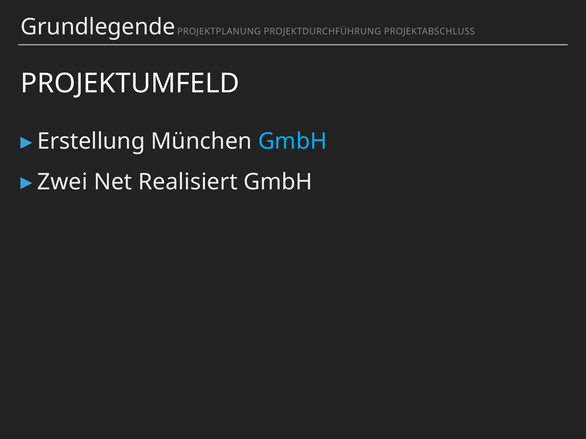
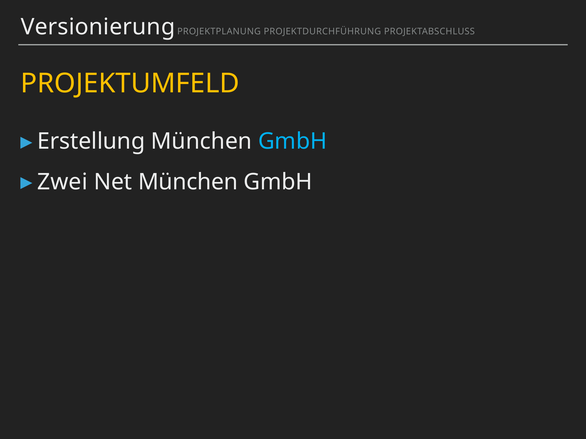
Grundlegende: Grundlegende -> Versionierung
PROJEKTUMFELD colour: white -> yellow
Net Realisiert: Realisiert -> München
